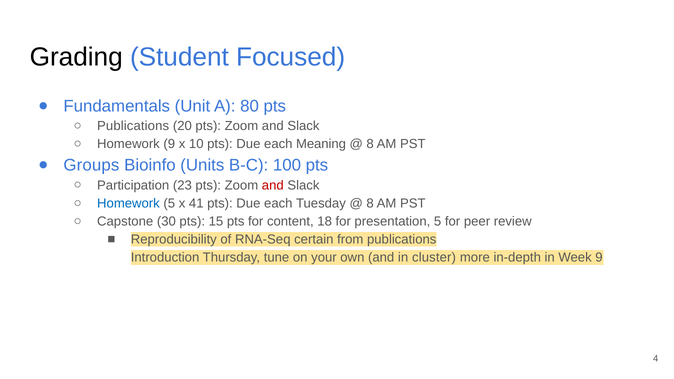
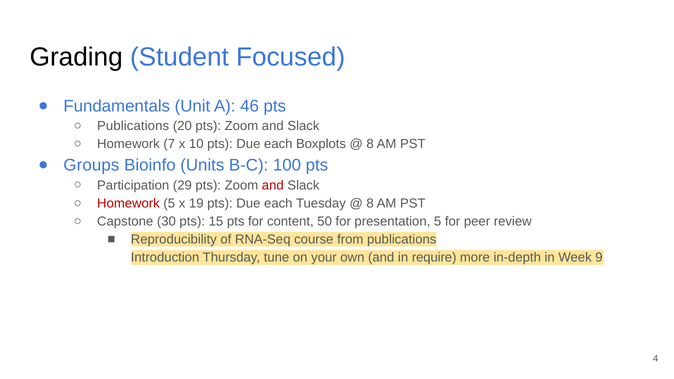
80: 80 -> 46
Homework 9: 9 -> 7
Meaning: Meaning -> Boxplots
23: 23 -> 29
Homework at (128, 203) colour: blue -> red
41: 41 -> 19
18: 18 -> 50
certain: certain -> course
cluster: cluster -> require
